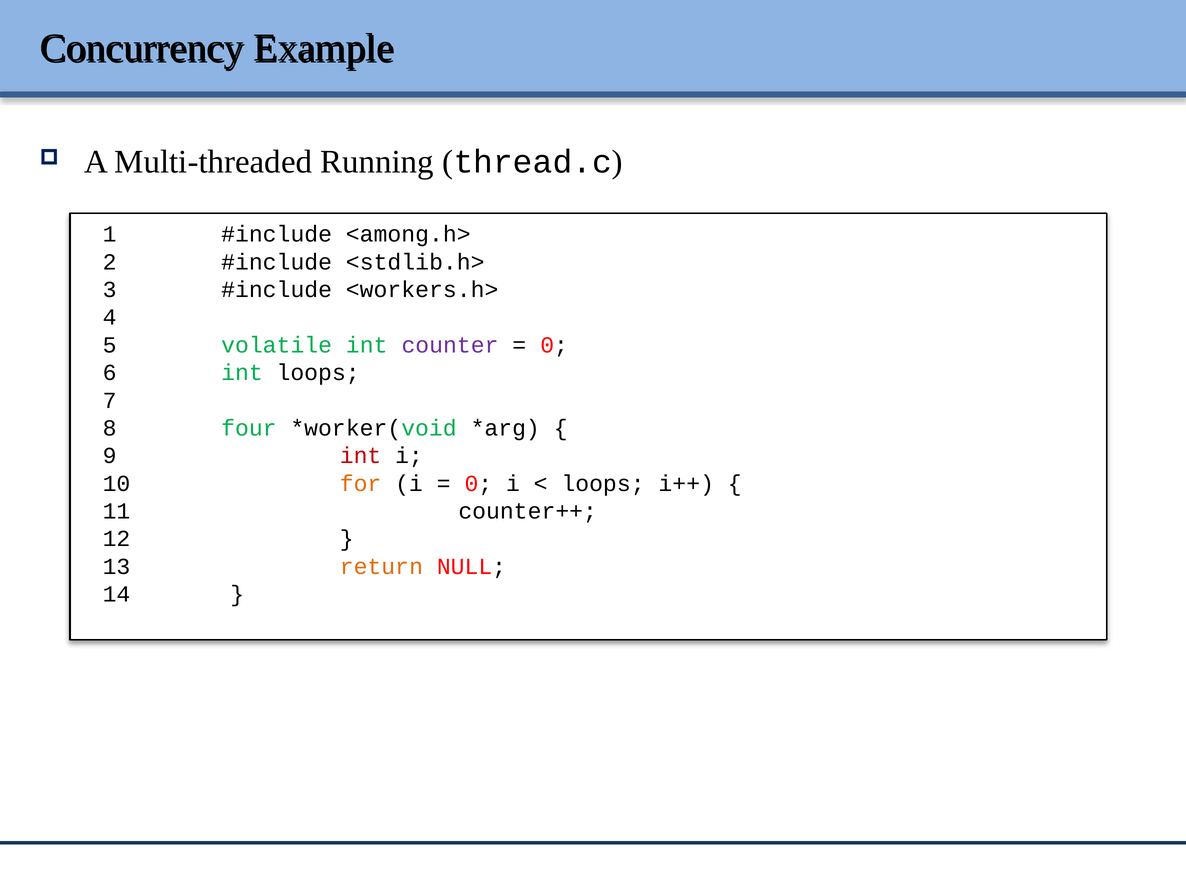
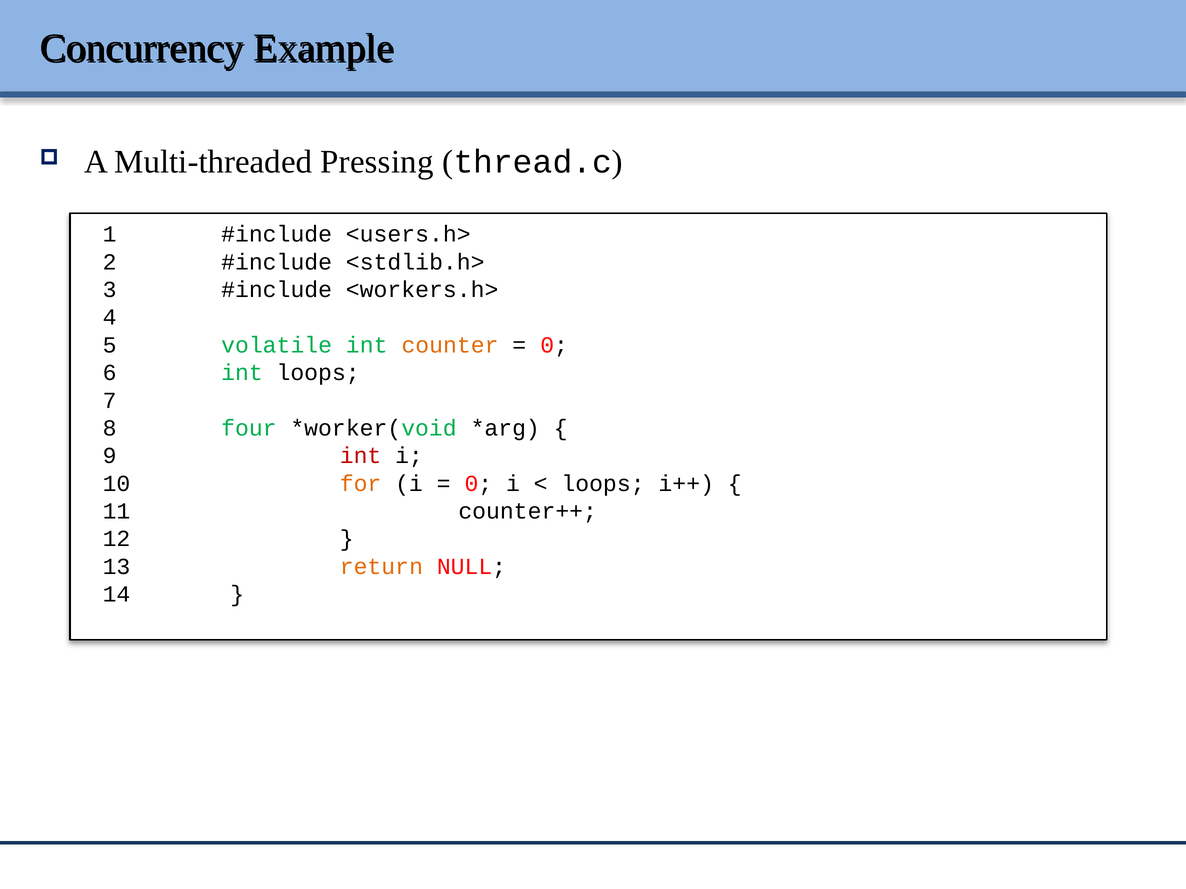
Running: Running -> Pressing
<among.h>: <among.h> -> <users.h>
counter colour: purple -> orange
